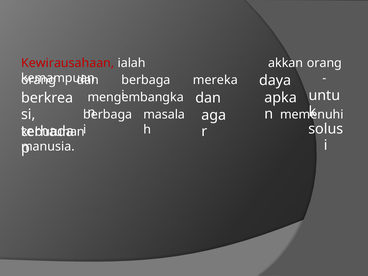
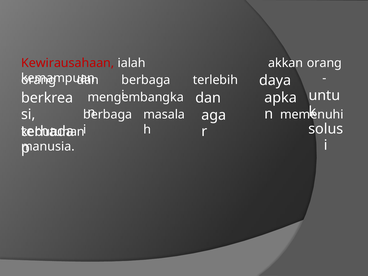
mereka: mereka -> terlebih
